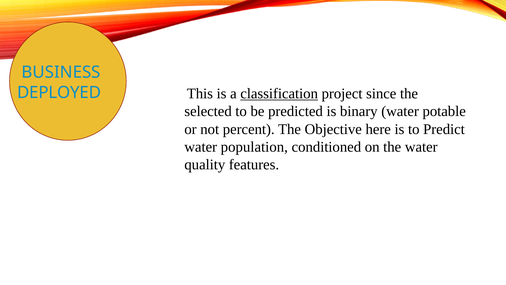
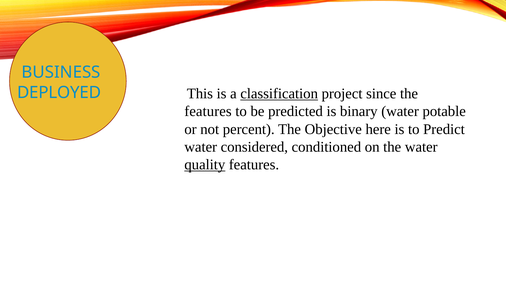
selected at (208, 111): selected -> features
population: population -> considered
quality underline: none -> present
